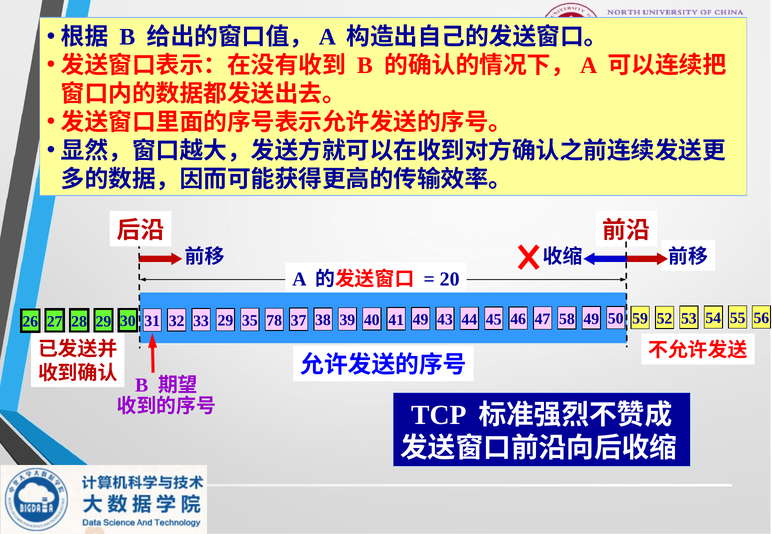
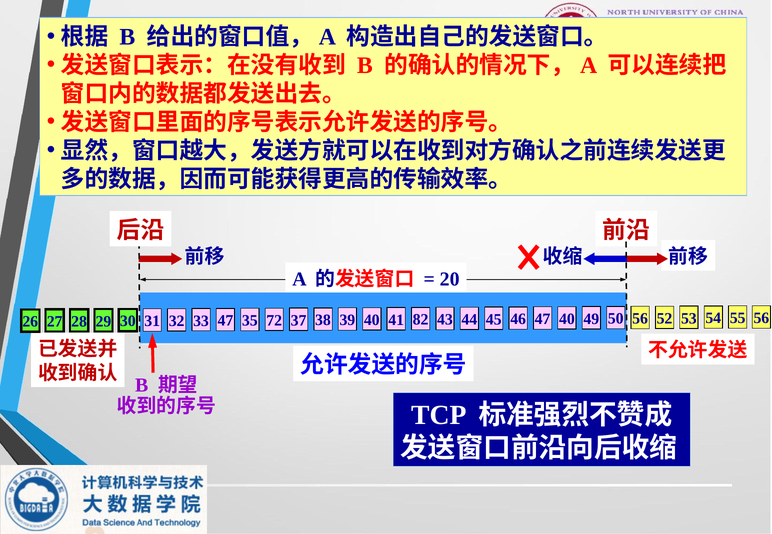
33 29: 29 -> 47
78: 78 -> 72
41 49: 49 -> 82
47 58: 58 -> 40
50 59: 59 -> 56
